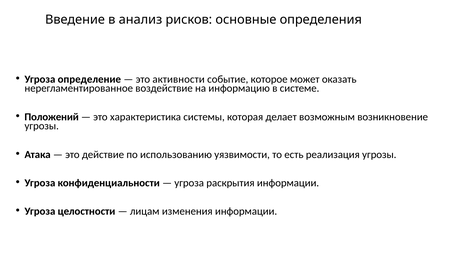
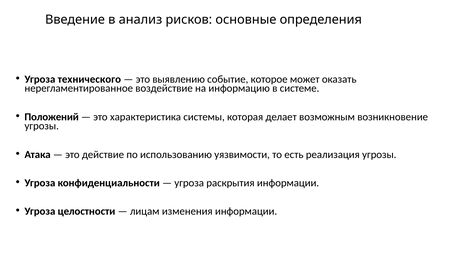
определение: определение -> технического
активности: активности -> выявлению
